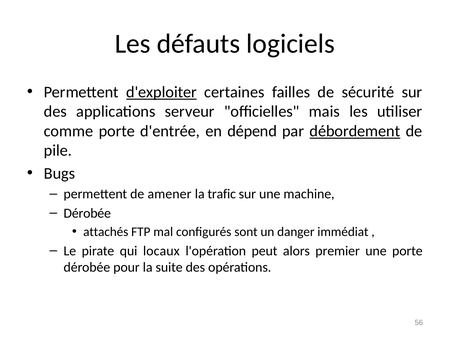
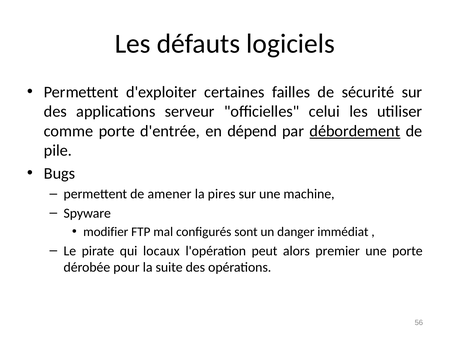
d'exploiter underline: present -> none
mais: mais -> celui
trafic: trafic -> pires
Dérobée at (87, 213): Dérobée -> Spyware
attachés: attachés -> modifier
